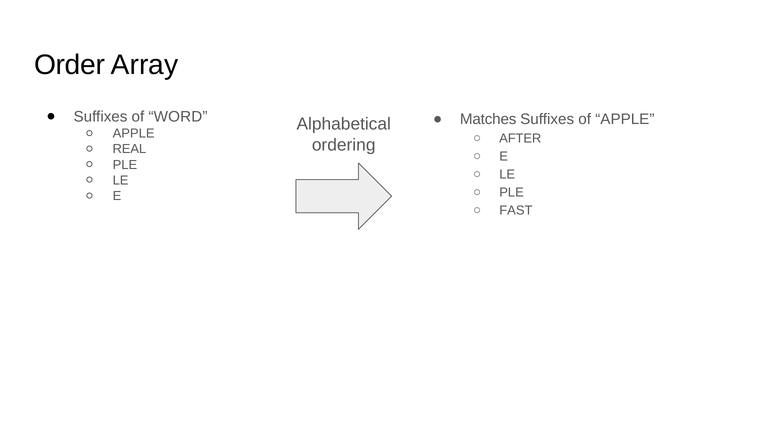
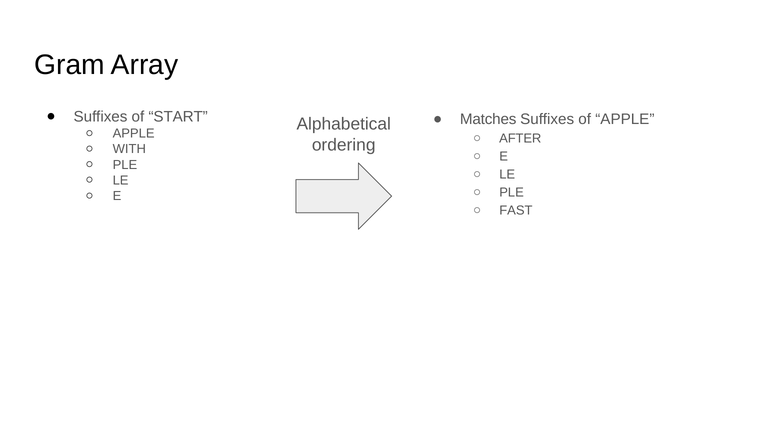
Order: Order -> Gram
WORD: WORD -> START
REAL: REAL -> WITH
